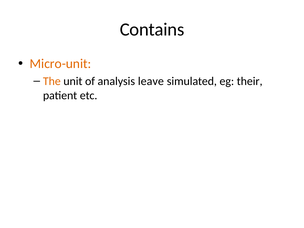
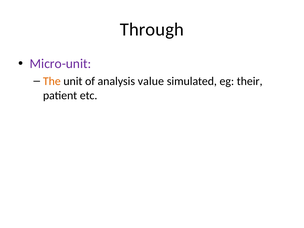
Contains: Contains -> Through
Micro-unit colour: orange -> purple
leave: leave -> value
